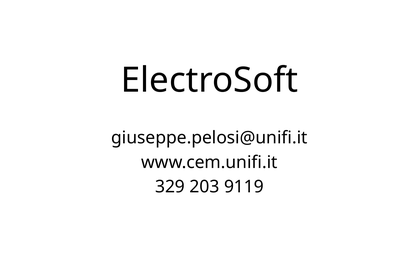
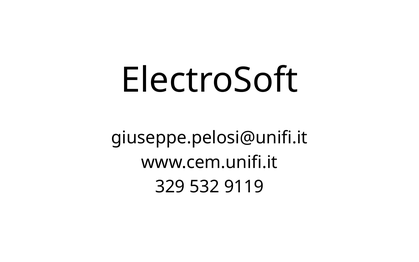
203: 203 -> 532
